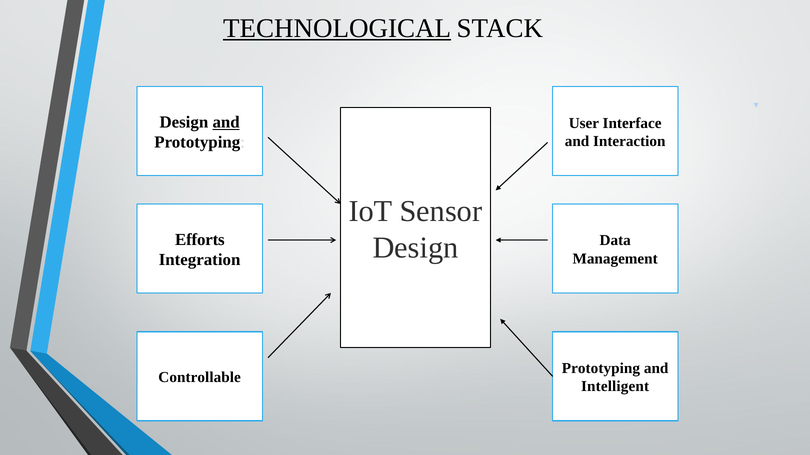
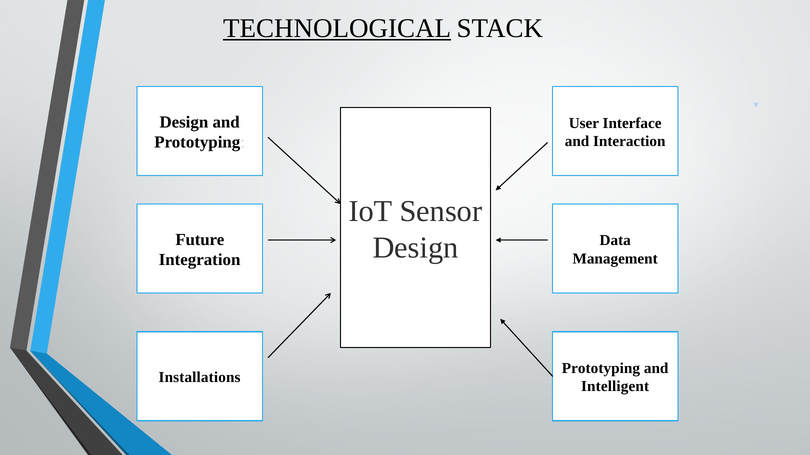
and at (226, 122) underline: present -> none
Efforts: Efforts -> Future
Controllable: Controllable -> Installations
